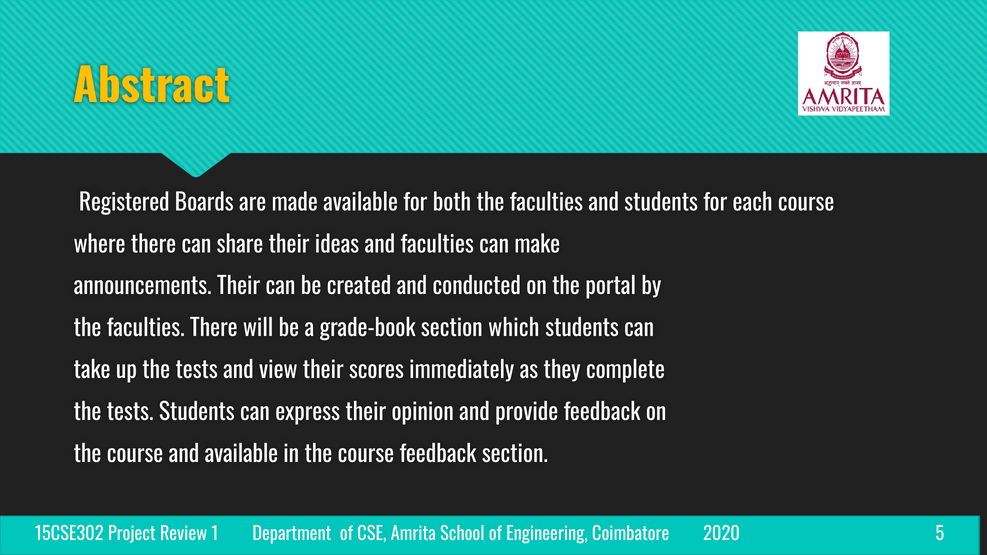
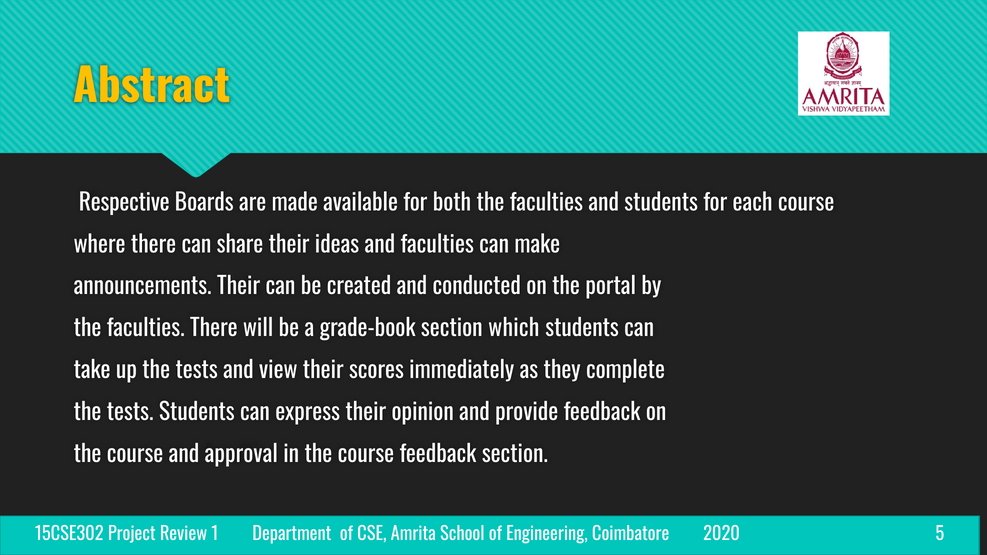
Registered: Registered -> Respective
and available: available -> approval
